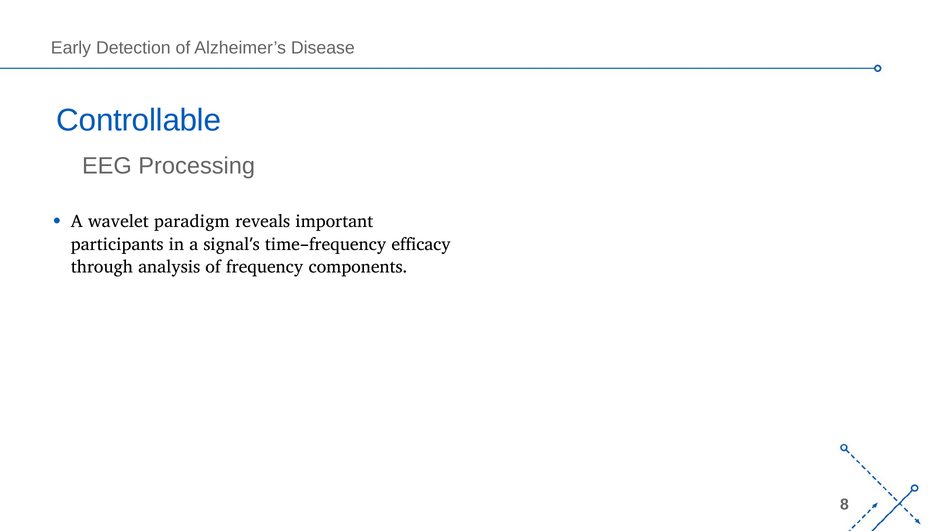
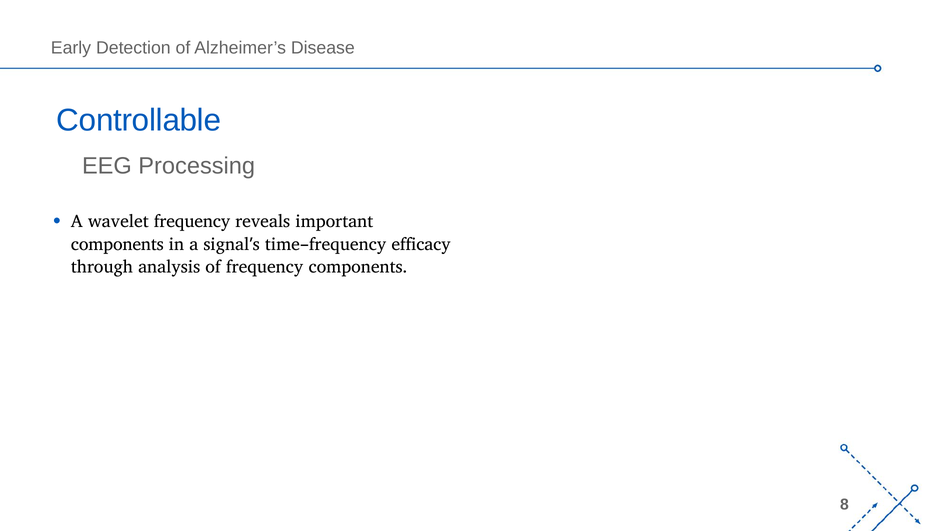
wavelet paradigm: paradigm -> frequency
participants at (117, 244): participants -> components
